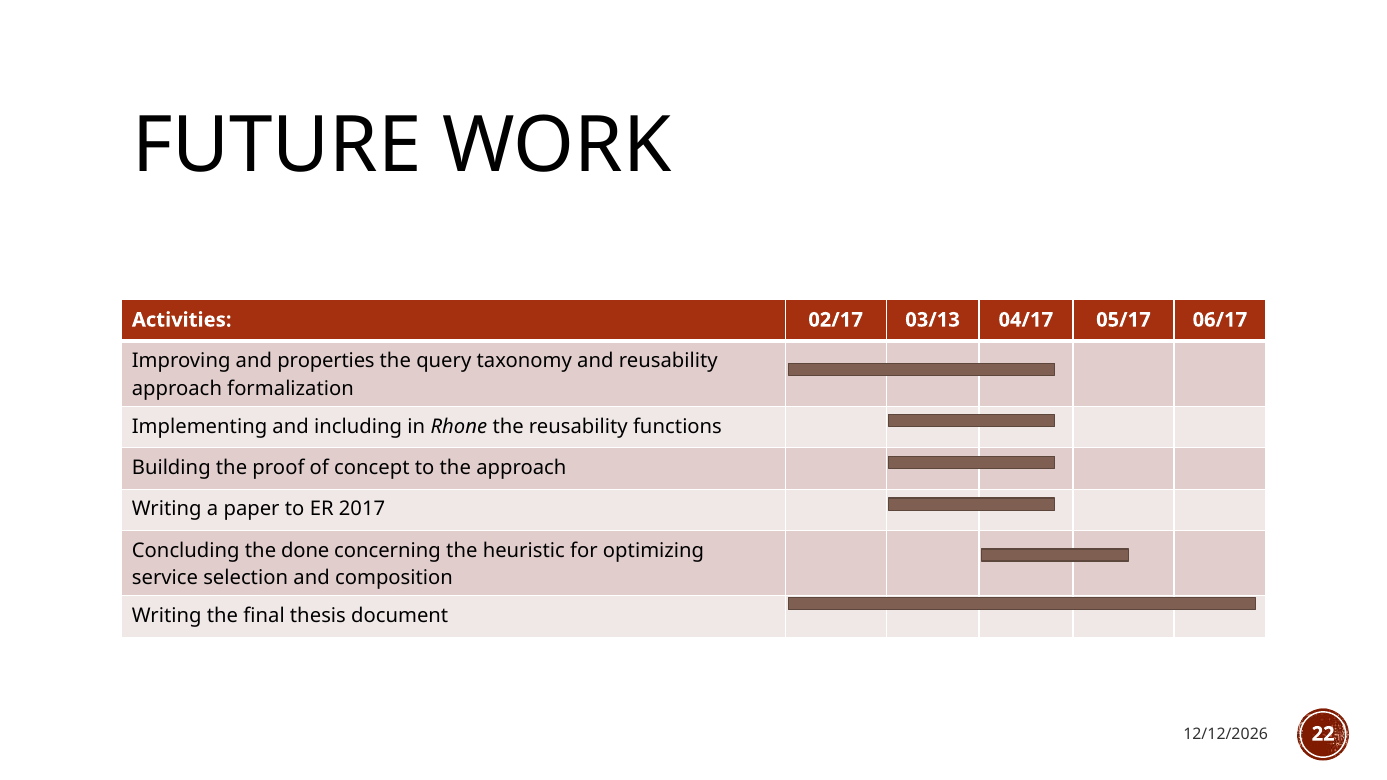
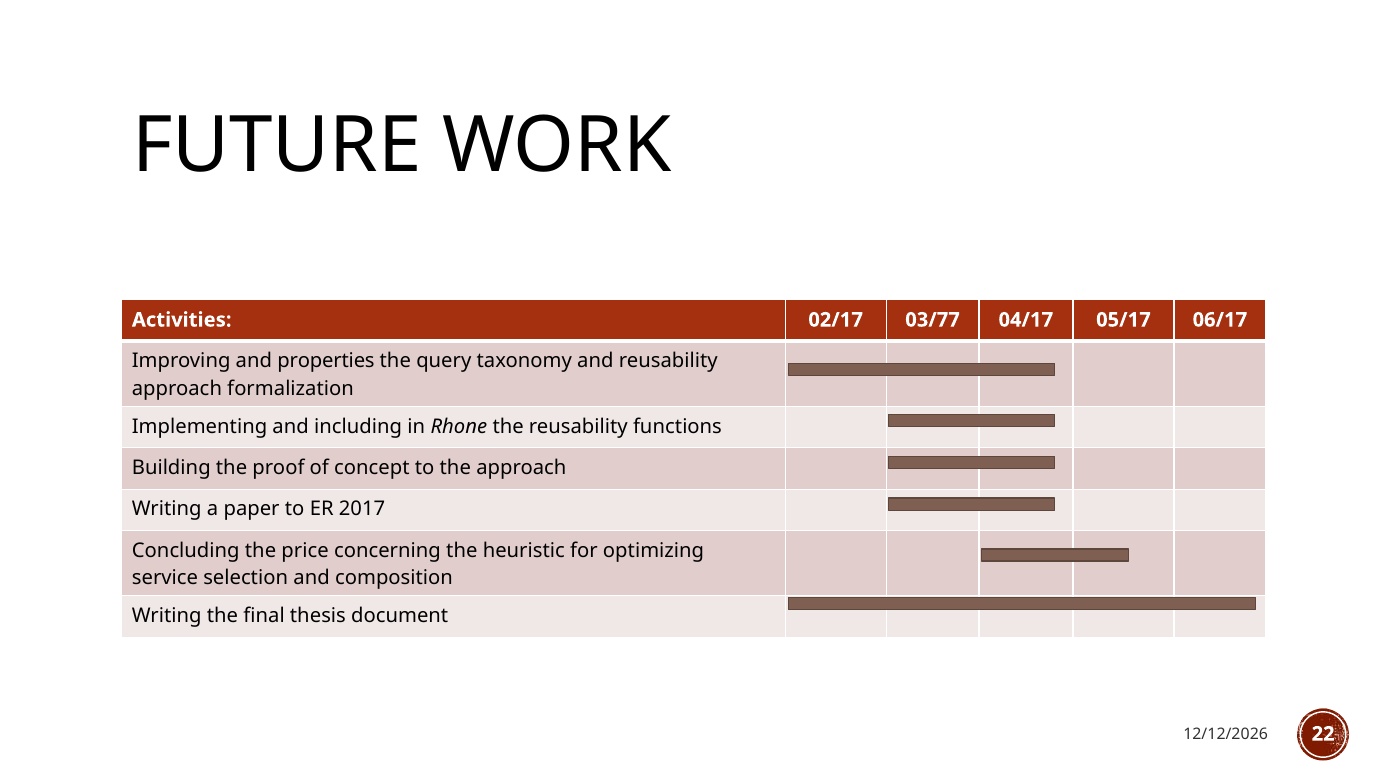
03/13: 03/13 -> 03/77
done: done -> price
